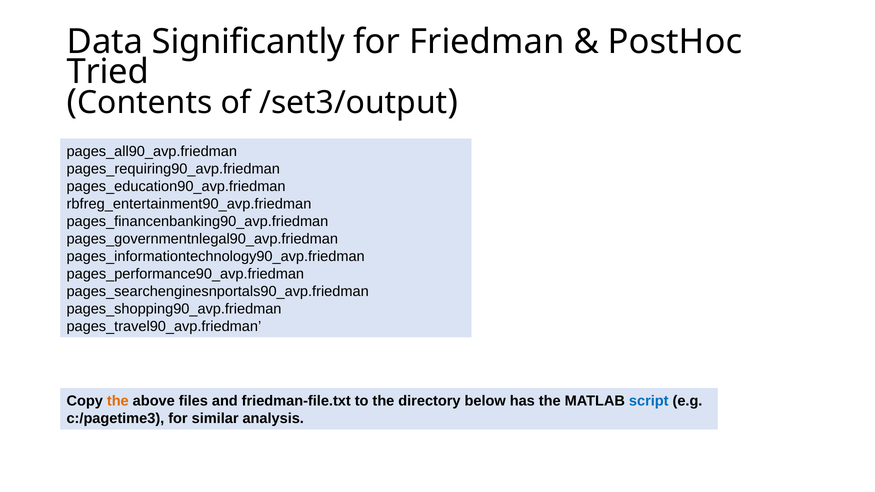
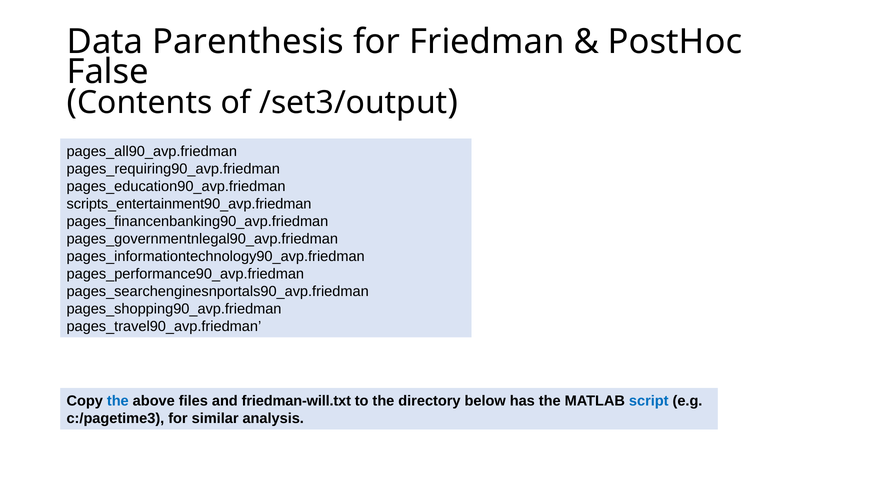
Significantly: Significantly -> Parenthesis
Tried: Tried -> False
rbfreg_entertainment90_avp.friedman: rbfreg_entertainment90_avp.friedman -> scripts_entertainment90_avp.friedman
the at (118, 401) colour: orange -> blue
friedman-file.txt: friedman-file.txt -> friedman-will.txt
